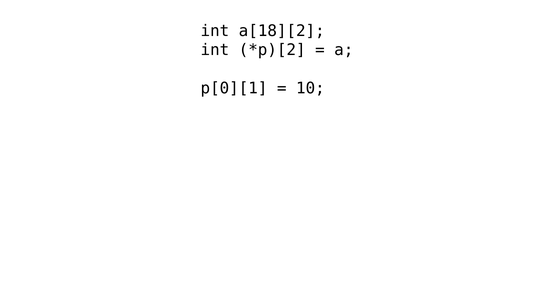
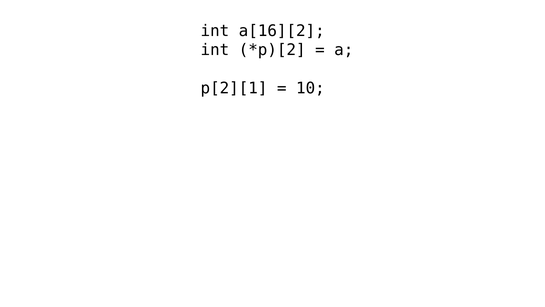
a[18][2: a[18][2 -> a[16][2
p[0][1: p[0][1 -> p[2][1
